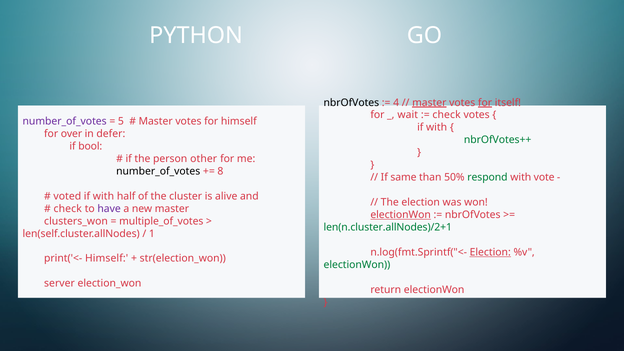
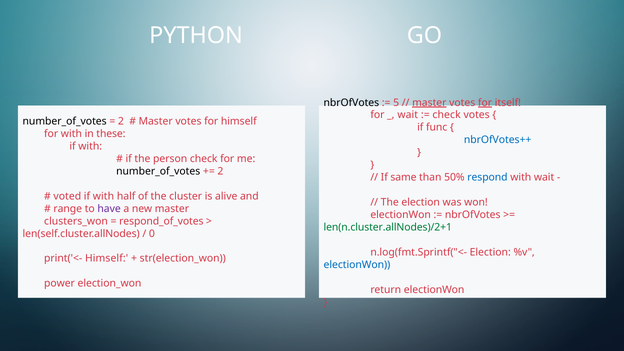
4: 4 -> 5
number_of_votes at (65, 121) colour: purple -> black
5 at (121, 121): 5 -> 2
with at (437, 128): with -> func
for over: over -> with
defer: defer -> these
nbrOfVotes++ colour: green -> blue
bool at (90, 146): bool -> with
person other: other -> check
8 at (220, 171): 8 -> 2
respond colour: green -> blue
with vote: vote -> wait
check at (68, 209): check -> range
electionWon at (401, 215) underline: present -> none
multiple_of_votes: multiple_of_votes -> respond_of_votes
1: 1 -> 0
Election at (490, 252) underline: present -> none
electionWon at (357, 265) colour: green -> blue
server: server -> power
